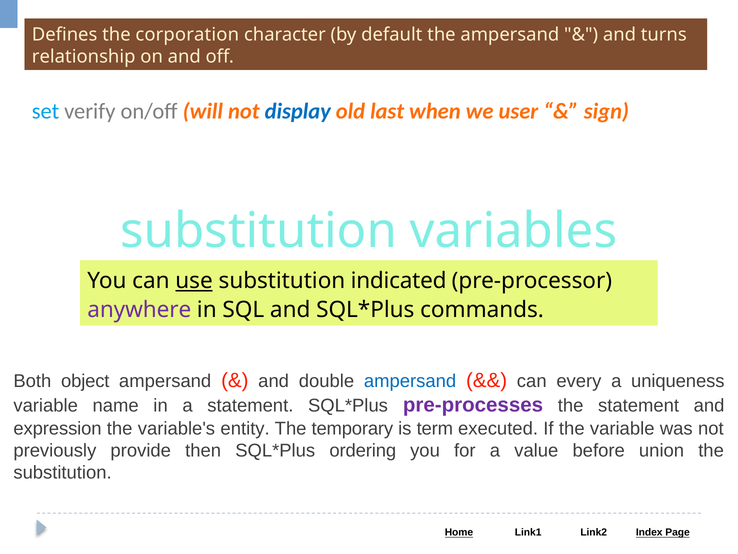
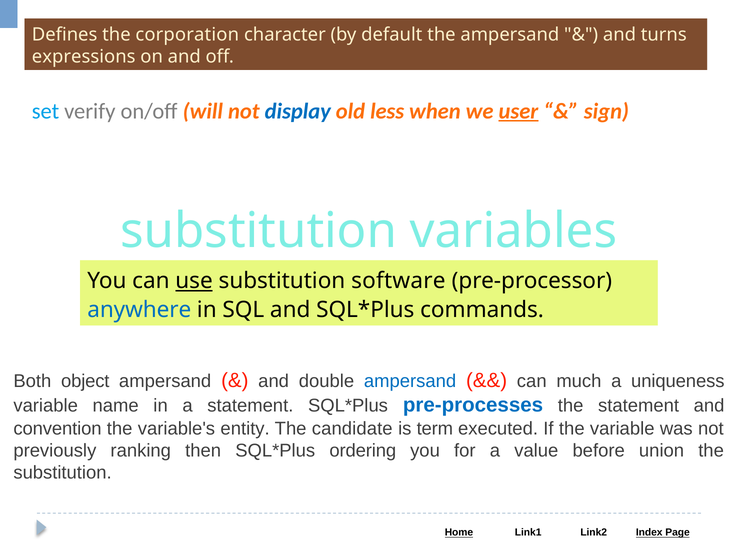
relationship: relationship -> expressions
last: last -> less
user underline: none -> present
indicated: indicated -> software
anywhere colour: purple -> blue
every: every -> much
pre-processes colour: purple -> blue
expression: expression -> convention
temporary: temporary -> candidate
provide: provide -> ranking
